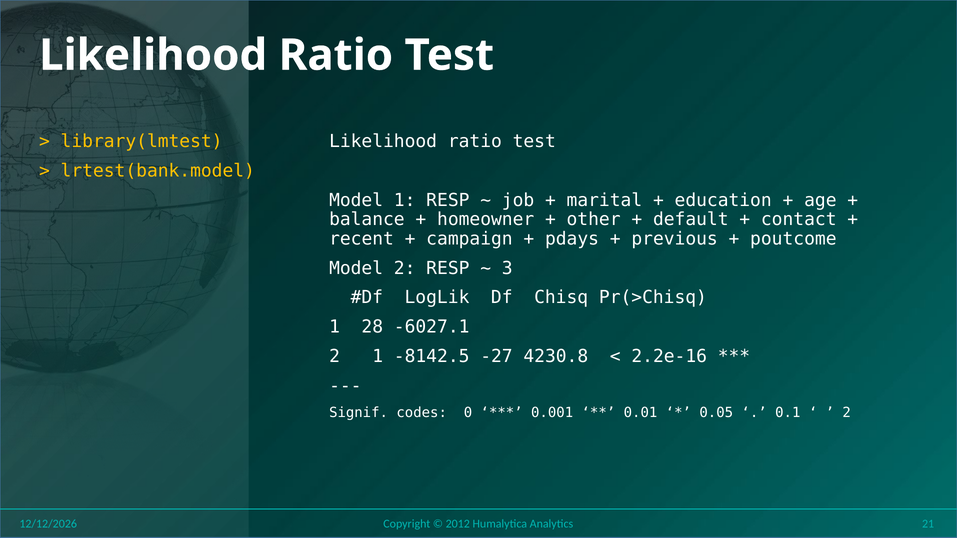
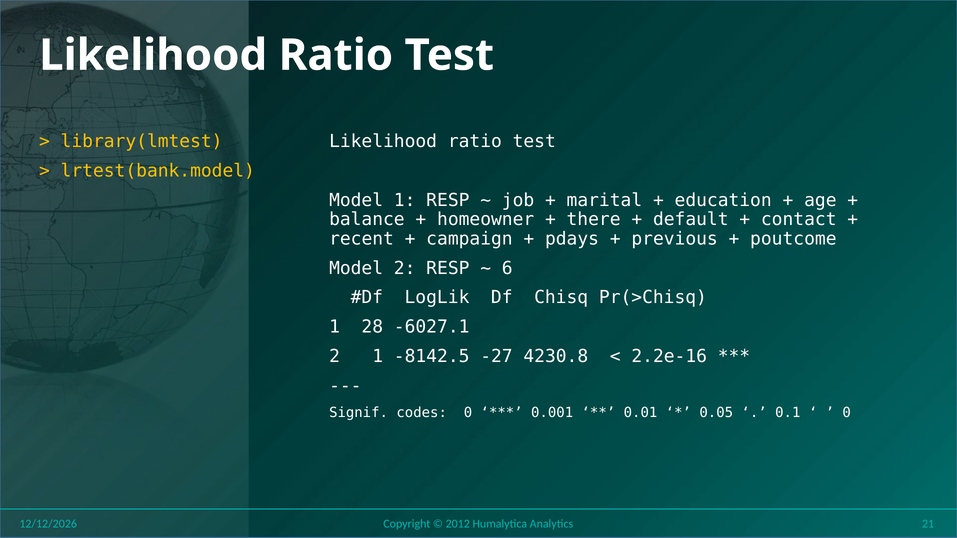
other: other -> there
3: 3 -> 6
2 at (847, 413): 2 -> 0
